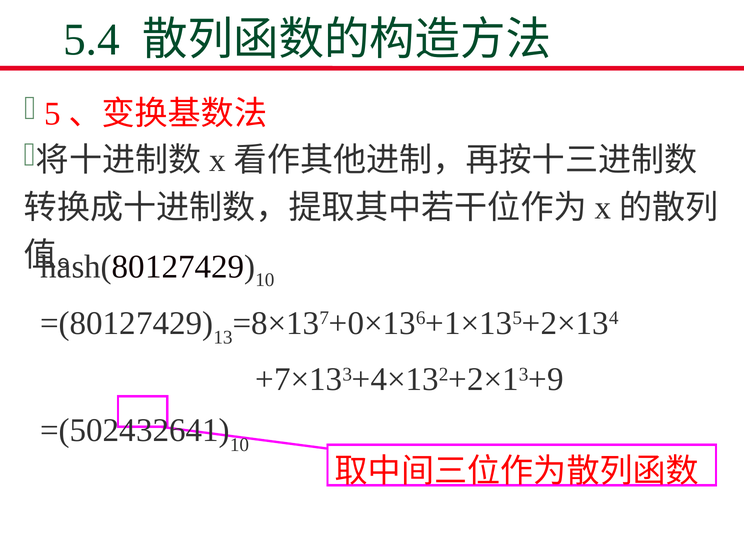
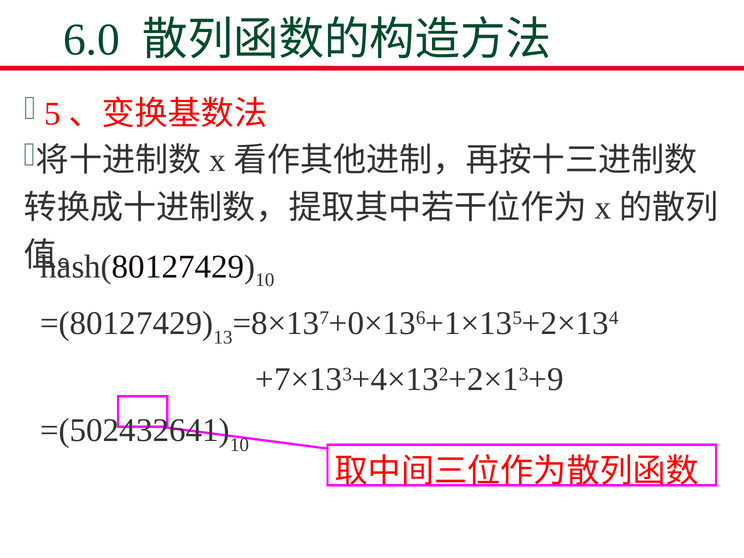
5.4: 5.4 -> 6.0
